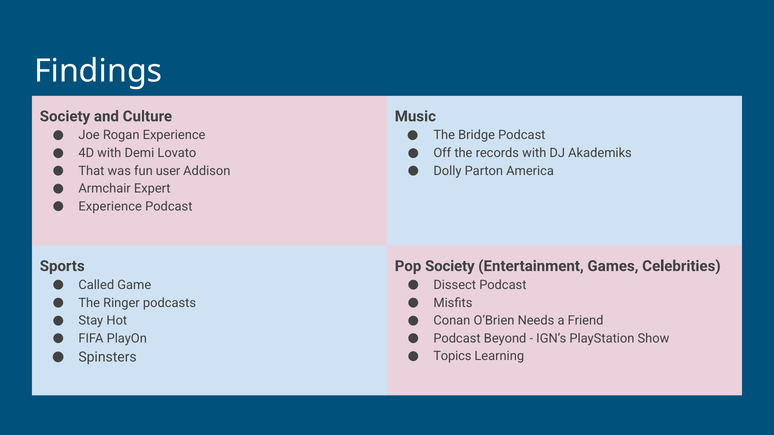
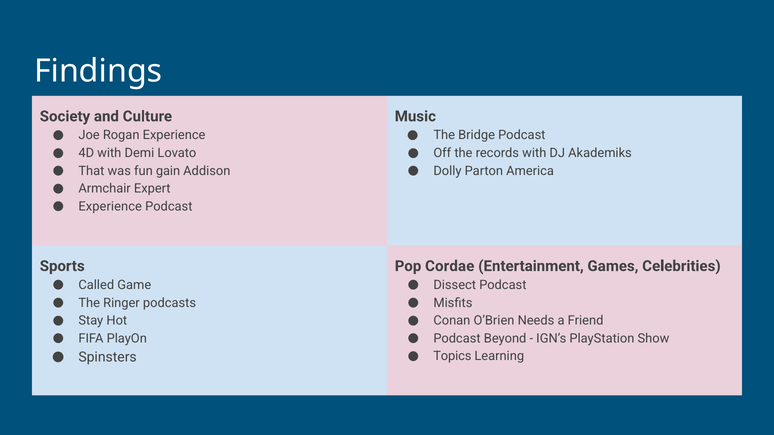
user: user -> gain
Pop Society: Society -> Cordae
